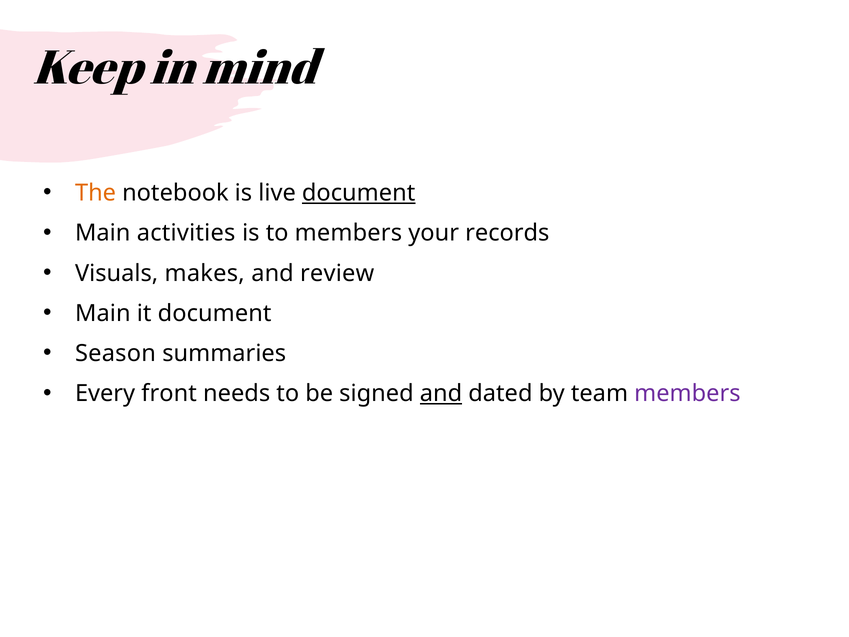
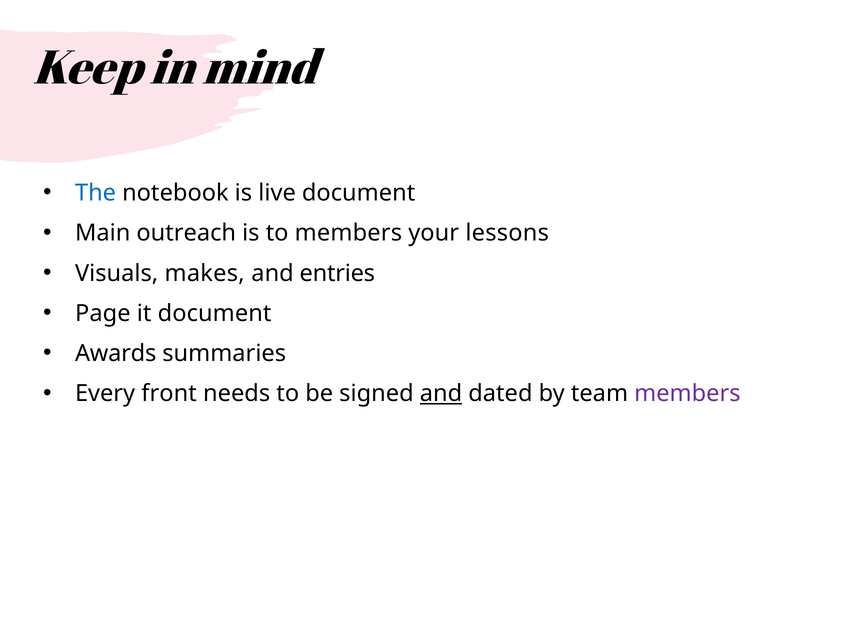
The colour: orange -> blue
document at (359, 193) underline: present -> none
activities: activities -> outreach
records: records -> lessons
review: review -> entries
Main at (103, 313): Main -> Page
Season: Season -> Awards
